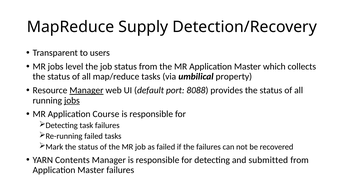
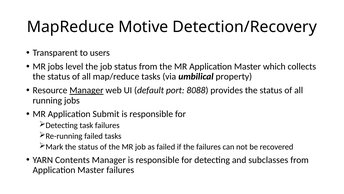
Supply: Supply -> Motive
jobs at (72, 100) underline: present -> none
Course: Course -> Submit
submitted: submitted -> subclasses
